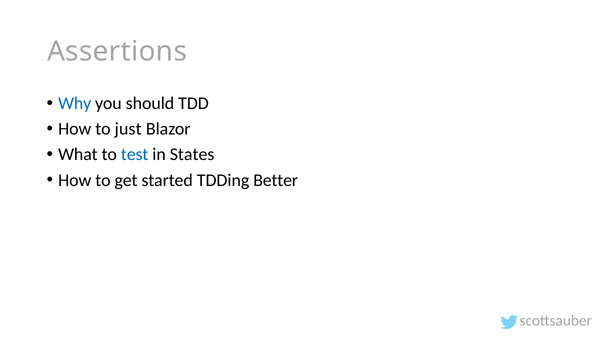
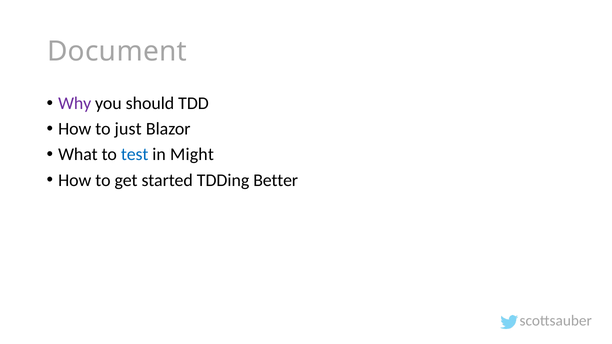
Assertions: Assertions -> Document
Why colour: blue -> purple
States: States -> Might
